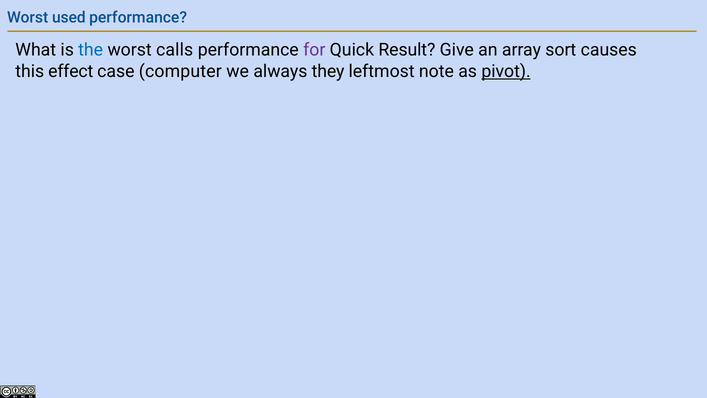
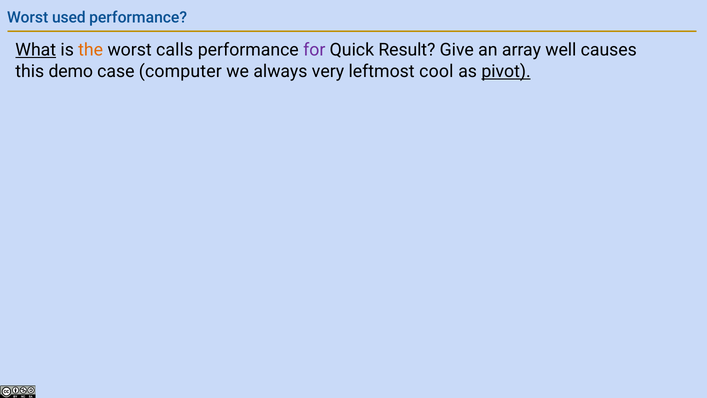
What underline: none -> present
the colour: blue -> orange
sort: sort -> well
effect: effect -> demo
they: they -> very
note: note -> cool
